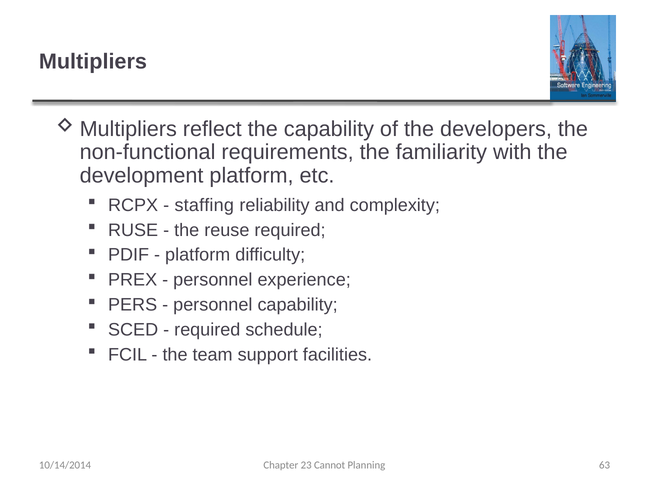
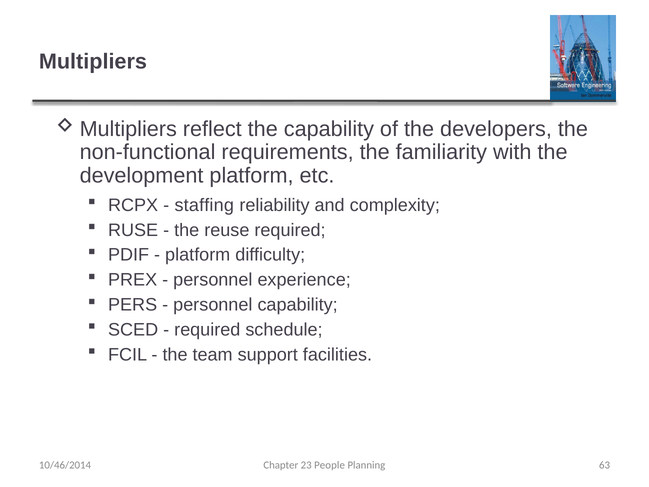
Cannot: Cannot -> People
10/14/2014: 10/14/2014 -> 10/46/2014
